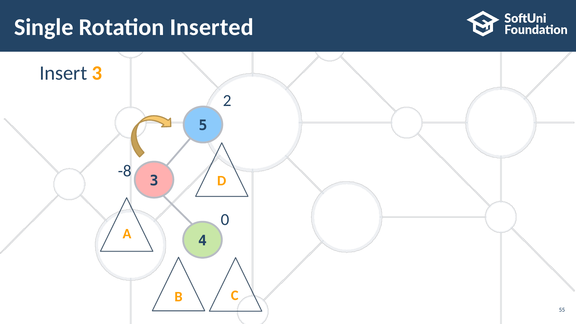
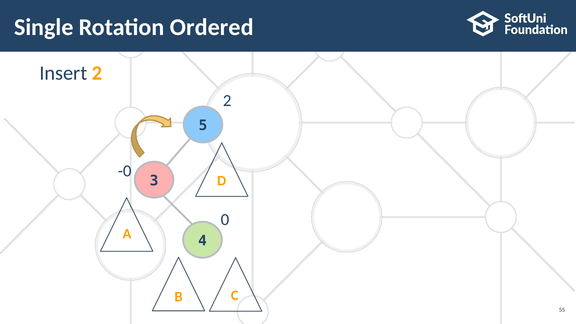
Inserted: Inserted -> Ordered
3 at (97, 73): 3 -> 2
-8: -8 -> -0
